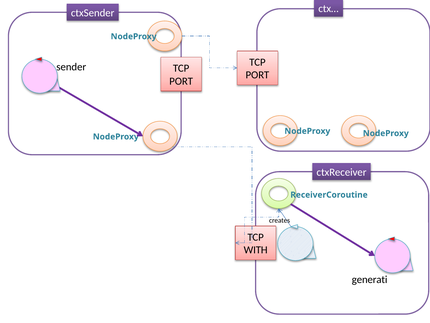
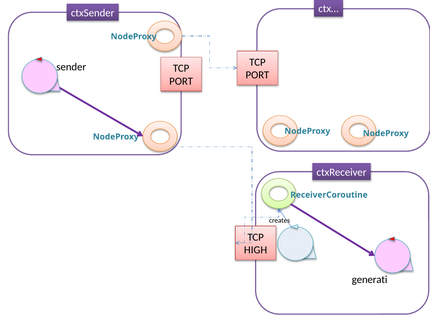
WITH: WITH -> HIGH
